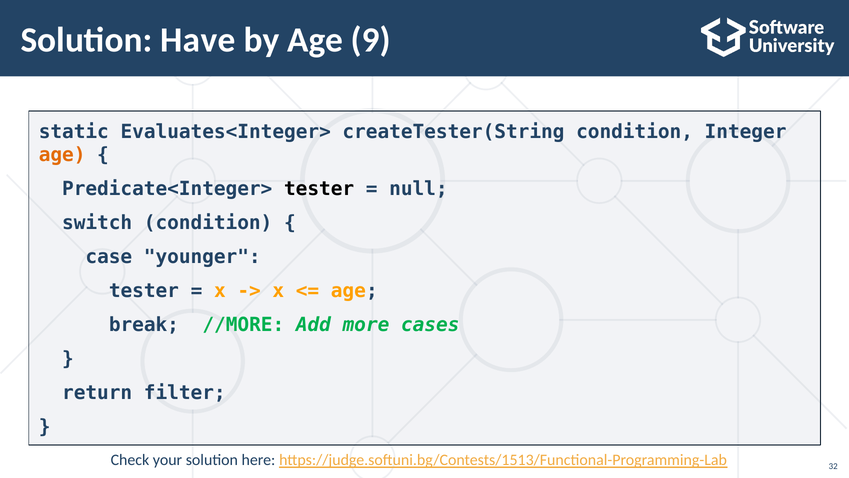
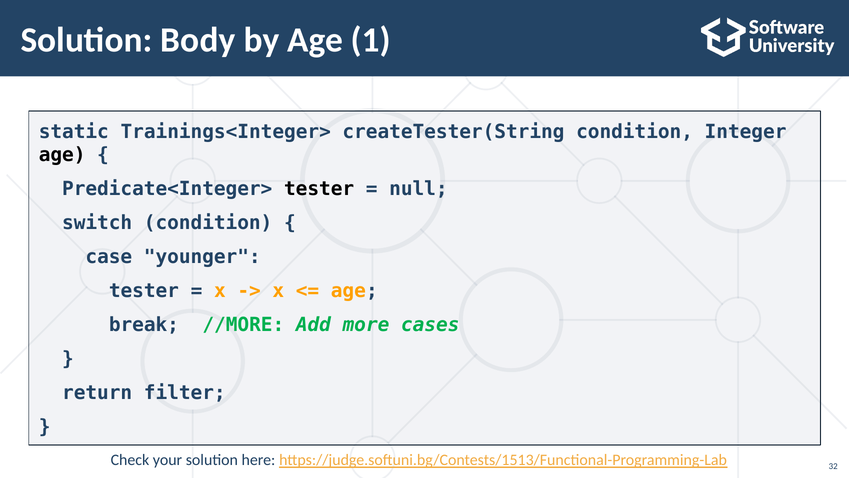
Have: Have -> Body
9: 9 -> 1
Evaluates<Integer>: Evaluates<Integer> -> Trainings<Integer>
age at (62, 155) colour: orange -> black
